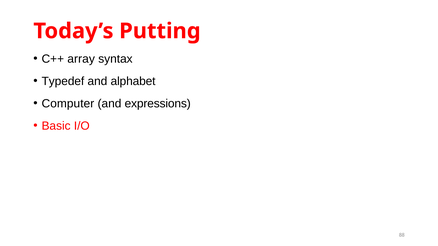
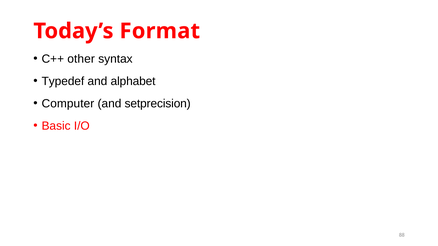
Putting: Putting -> Format
array: array -> other
expressions: expressions -> setprecision
